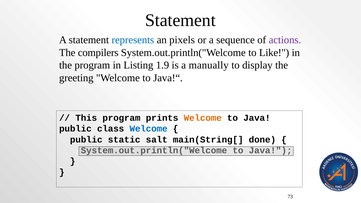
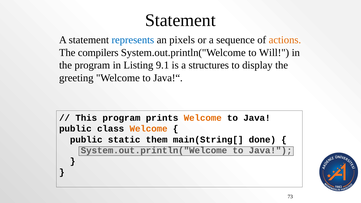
actions colour: purple -> orange
Like: Like -> Will
1.9: 1.9 -> 9.1
manually: manually -> structures
Welcome at (149, 129) colour: blue -> orange
salt: salt -> them
